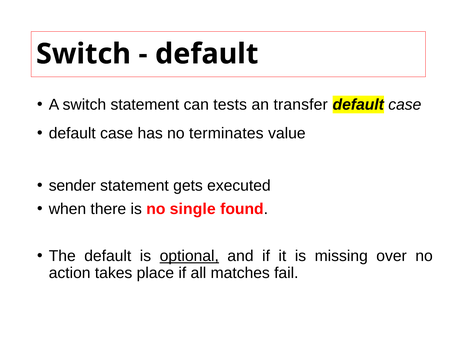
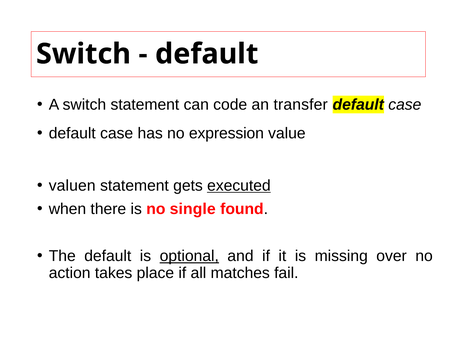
tests: tests -> code
terminates: terminates -> expression
sender: sender -> valuen
executed underline: none -> present
